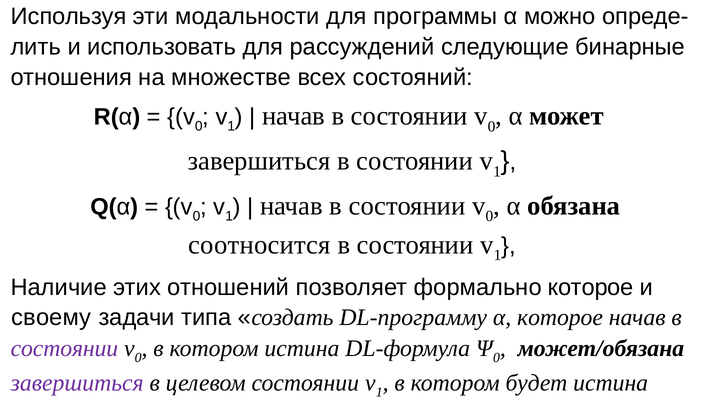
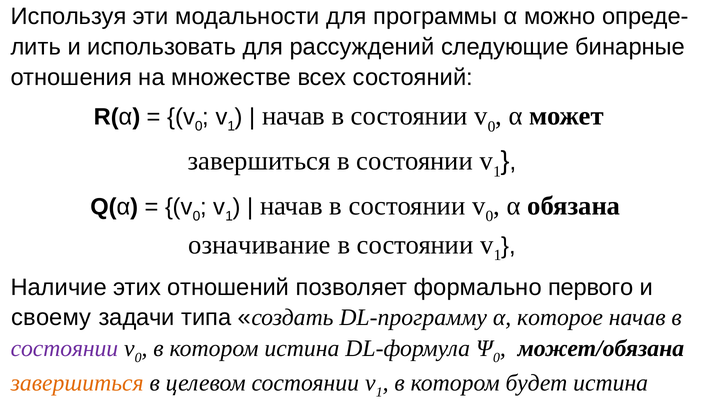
соотносится: соотносится -> означивание
формально которое: которое -> первого
завершиться at (77, 383) colour: purple -> orange
